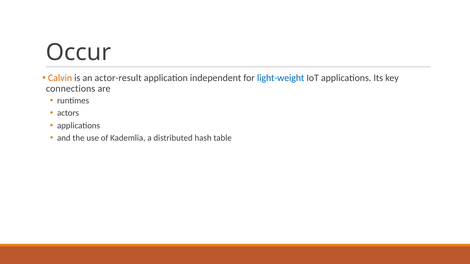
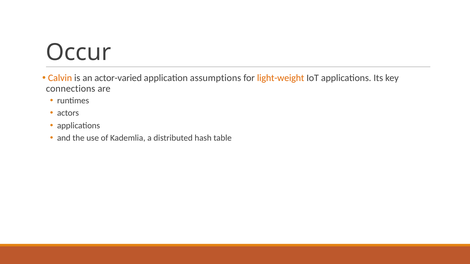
actor-result: actor-result -> actor-varied
independent: independent -> assumptions
light-weight colour: blue -> orange
